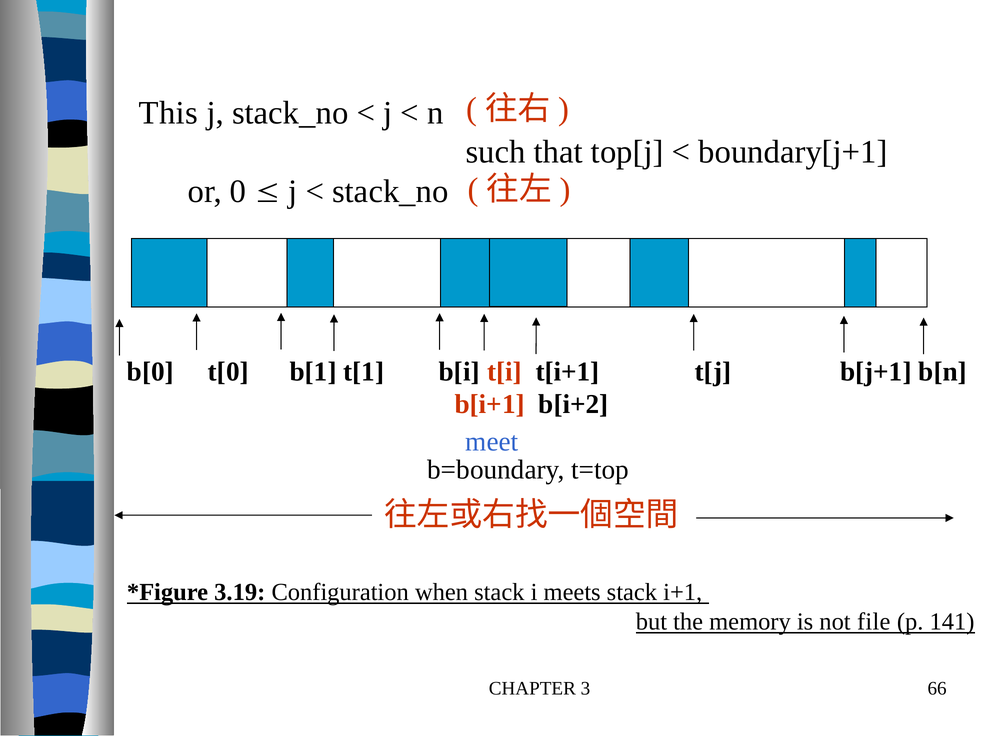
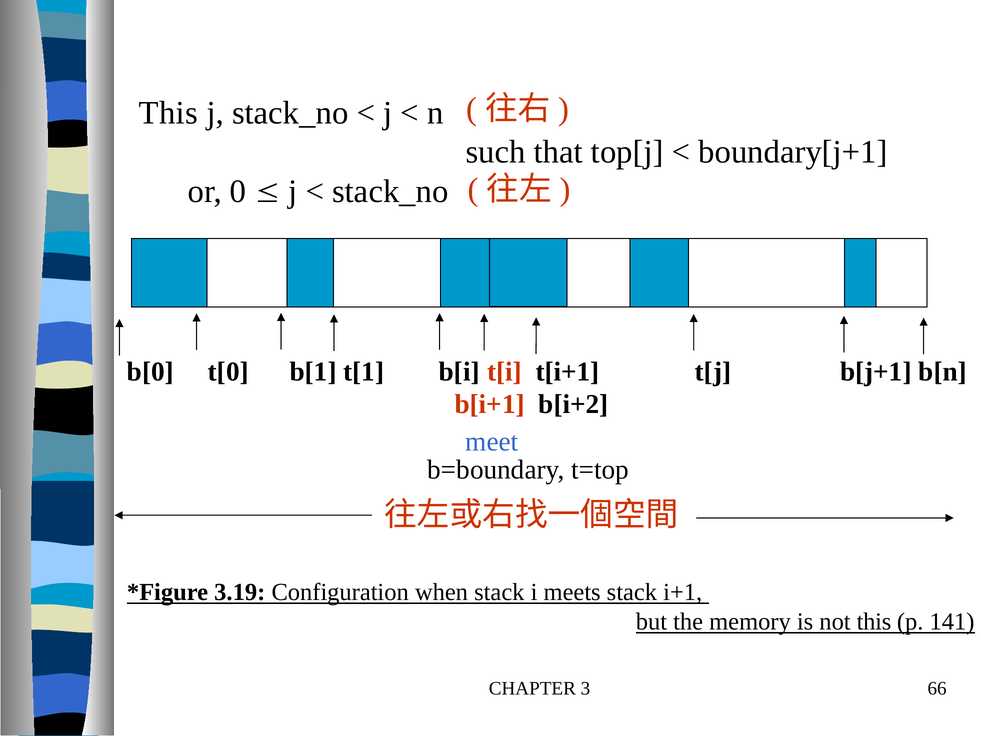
not file: file -> this
